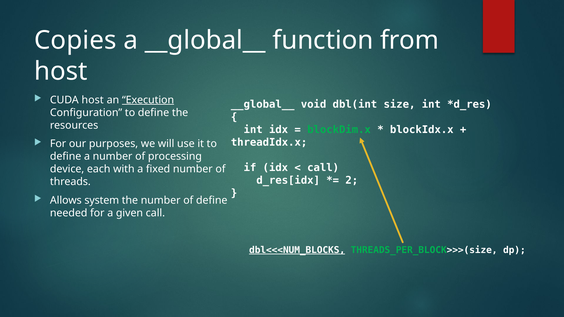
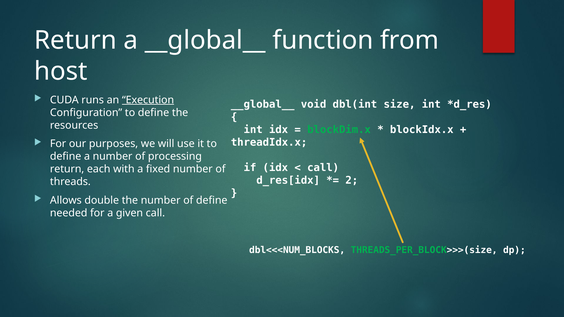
Copies at (75, 40): Copies -> Return
CUDA host: host -> runs
device at (67, 169): device -> return
system: system -> double
dbl<<<NUM_BLOCKS underline: present -> none
